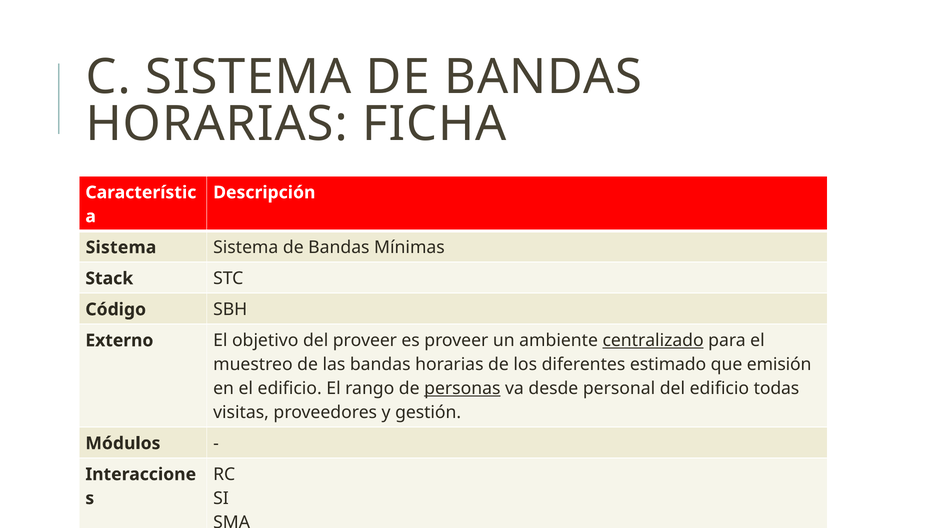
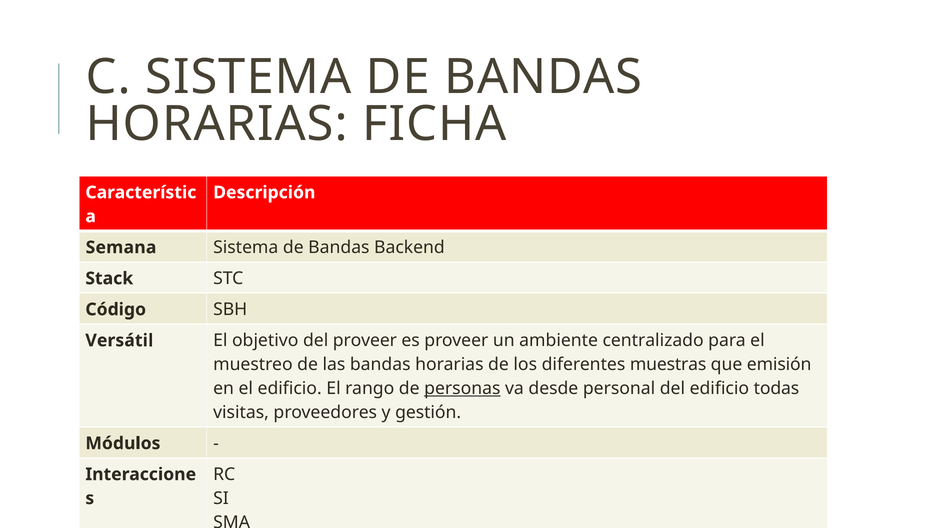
Sistema at (121, 248): Sistema -> Semana
Mínimas: Mínimas -> Backend
Externo: Externo -> Versátil
centralizado underline: present -> none
estimado: estimado -> muestras
